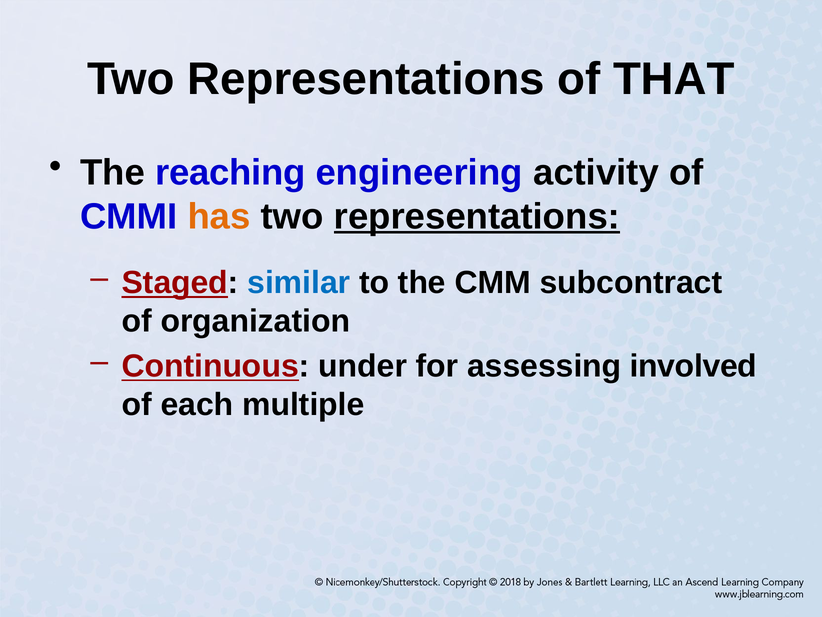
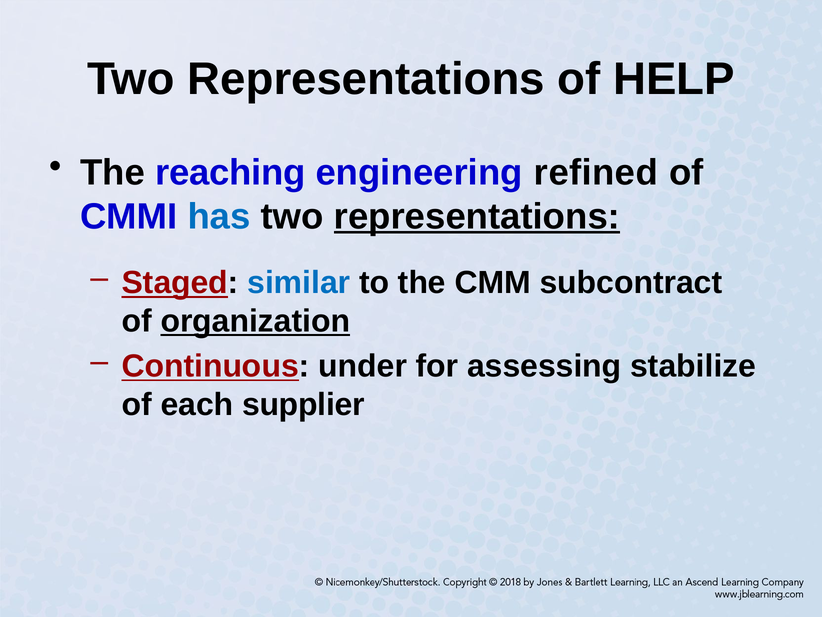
THAT: THAT -> HELP
activity: activity -> refined
has colour: orange -> blue
organization underline: none -> present
involved: involved -> stabilize
multiple: multiple -> supplier
